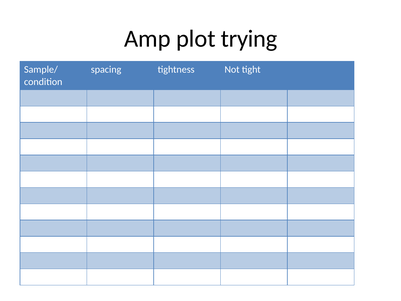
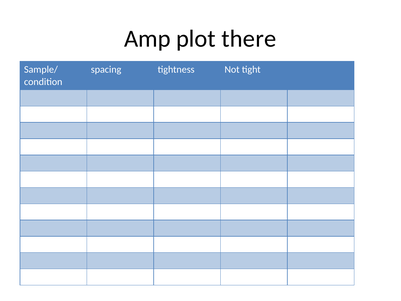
trying: trying -> there
